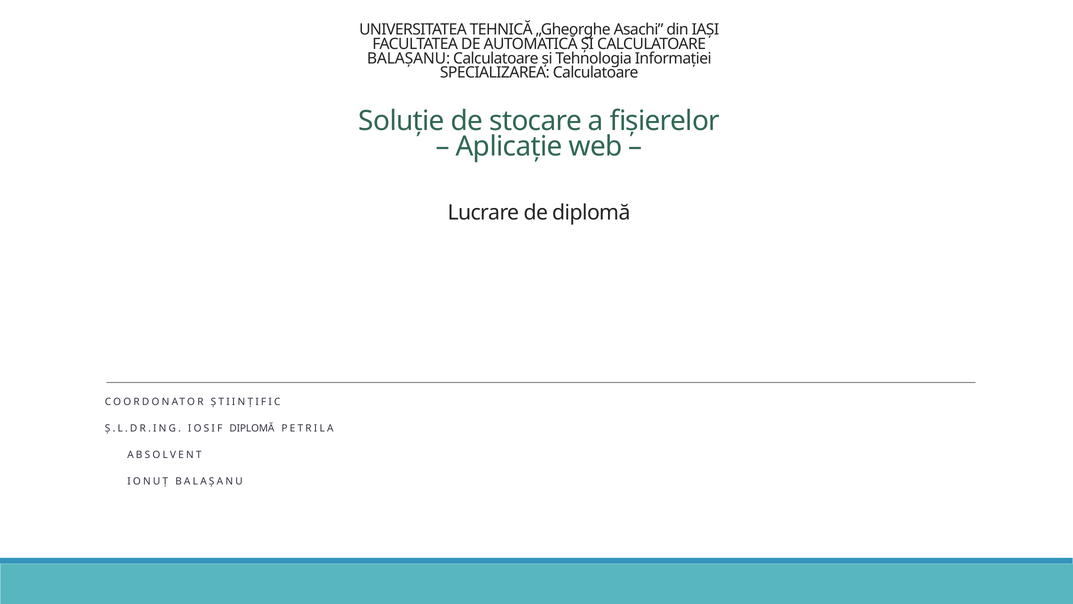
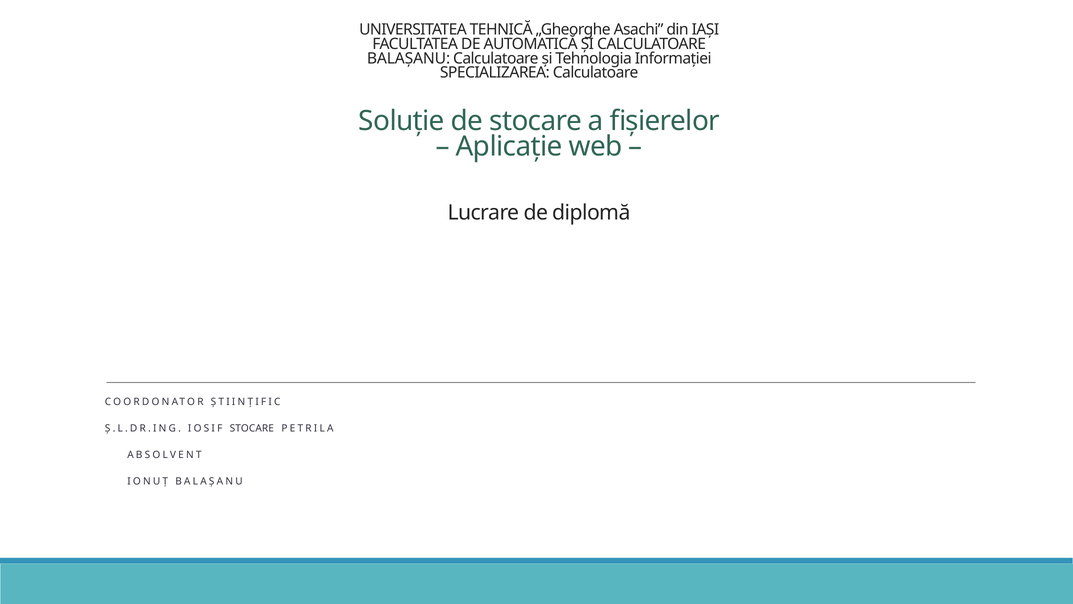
IOSIF DIPLOMĂ: DIPLOMĂ -> STOCARE
